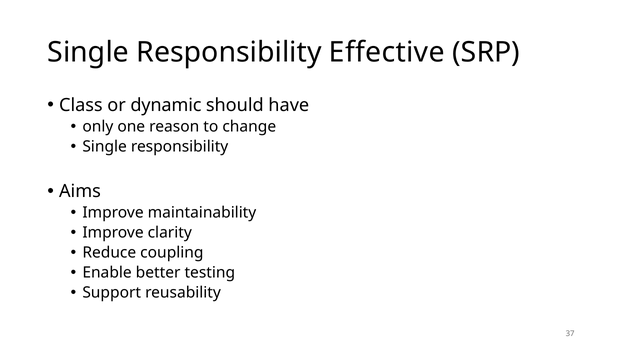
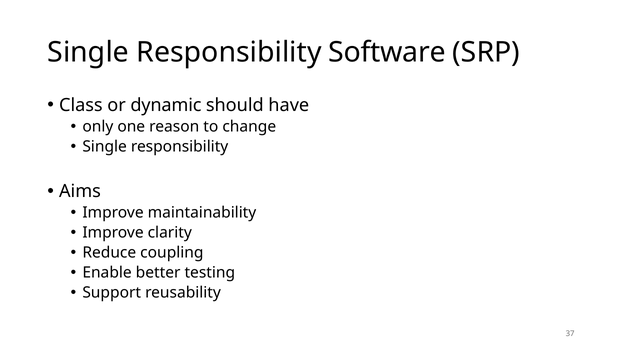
Effective: Effective -> Software
